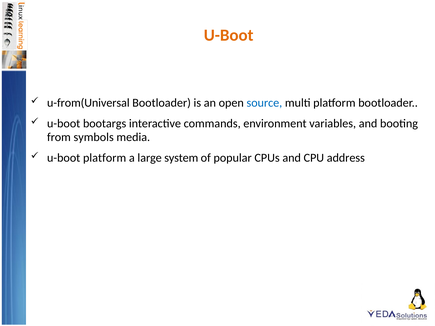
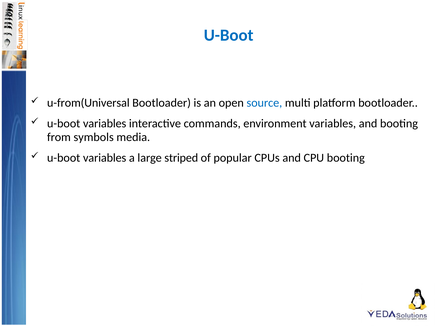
U-Boot at (229, 35) colour: orange -> blue
bootargs at (105, 124): bootargs -> variables
platform at (105, 158): platform -> variables
system: system -> striped
CPU address: address -> booting
